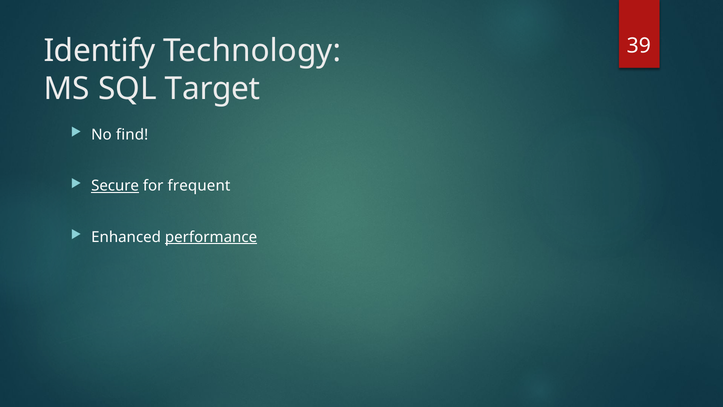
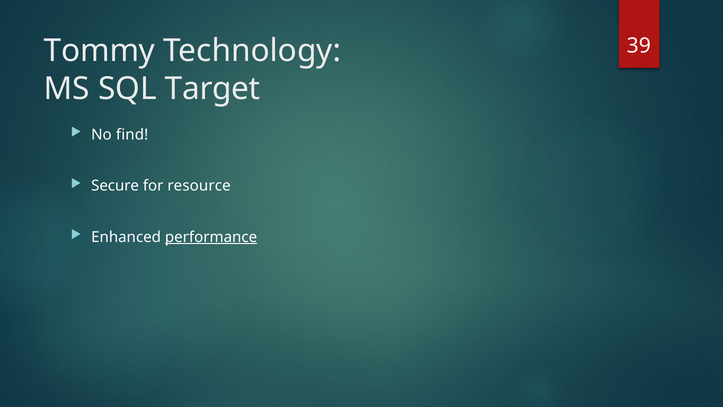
Identify: Identify -> Tommy
Secure underline: present -> none
frequent: frequent -> resource
